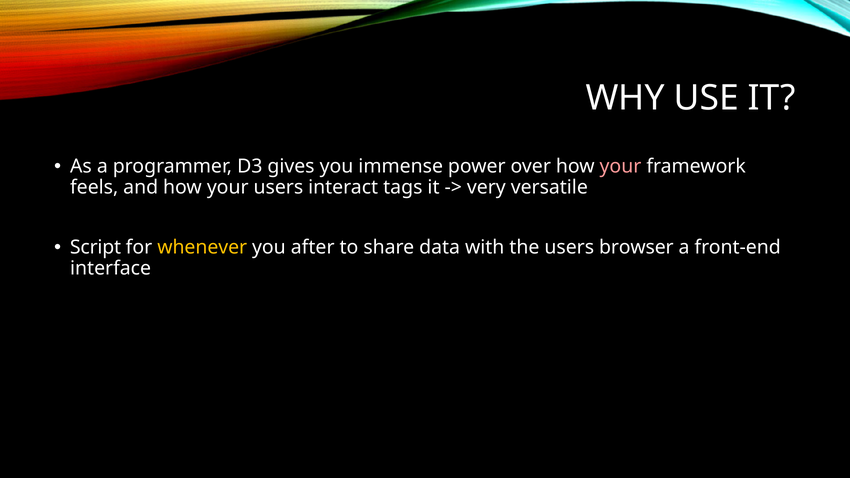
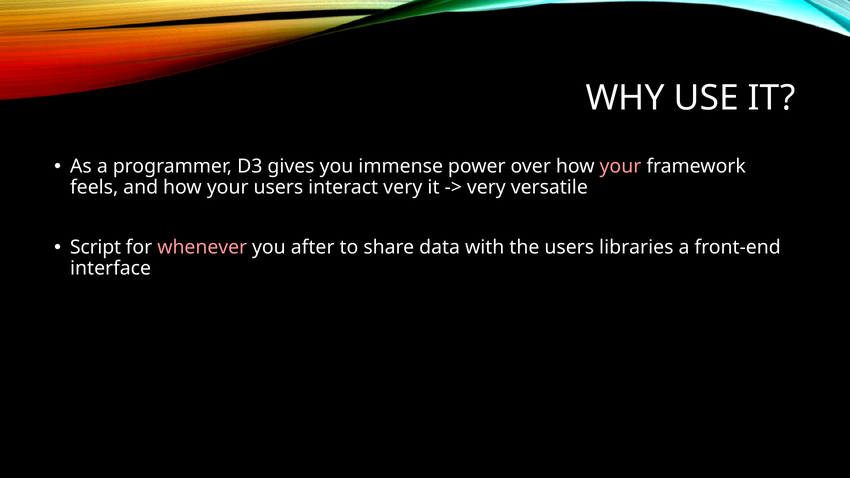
interact tags: tags -> very
whenever colour: yellow -> pink
browser: browser -> libraries
